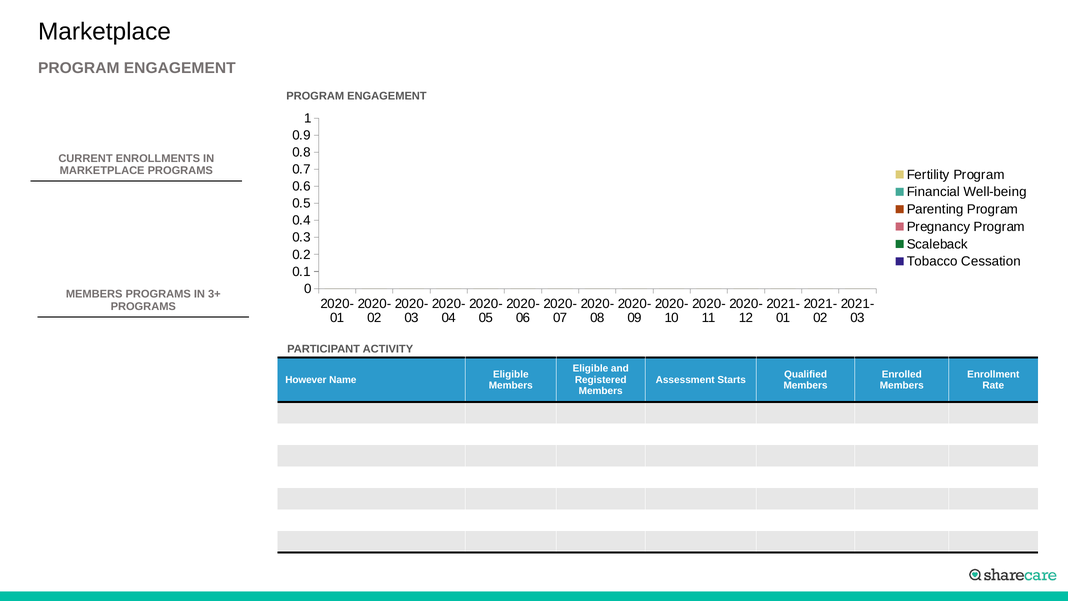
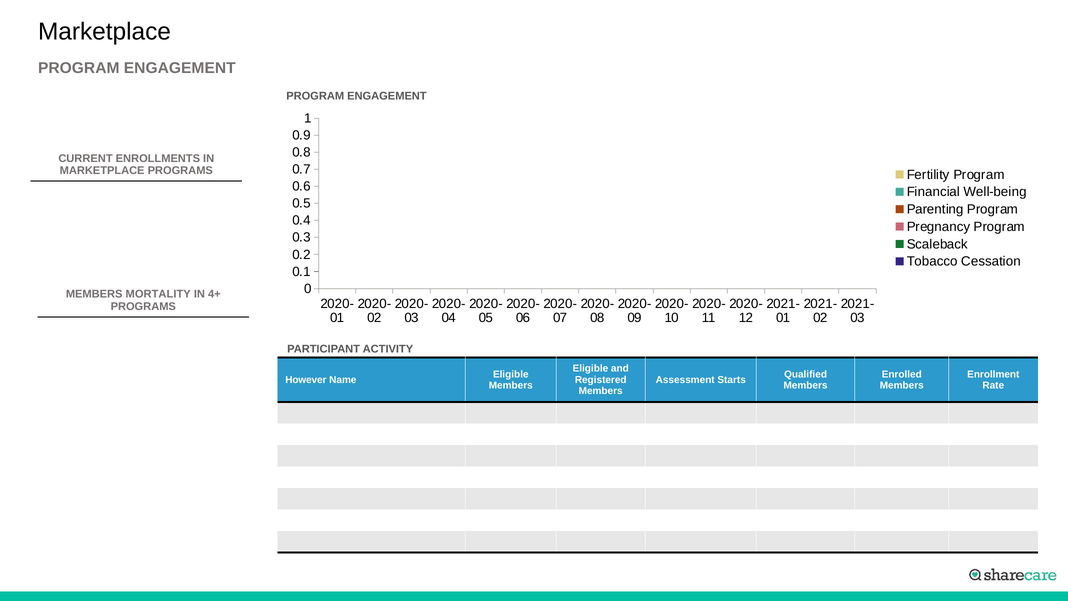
MEMBERS PROGRAMS: PROGRAMS -> MORTALITY
3+: 3+ -> 4+
